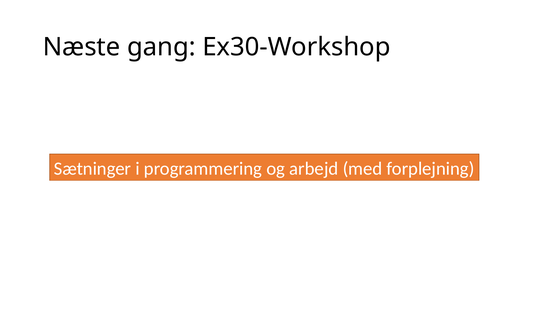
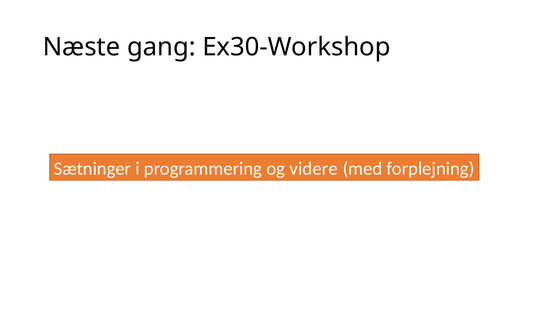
arbejd: arbejd -> videre
